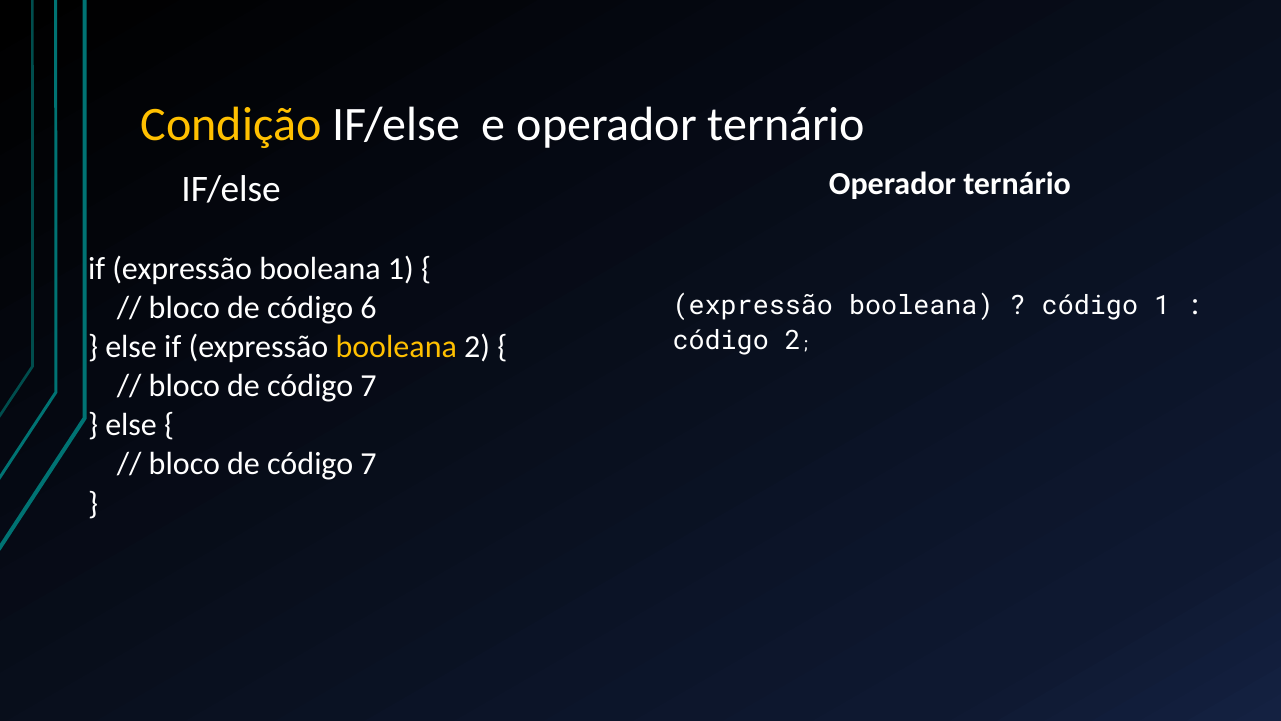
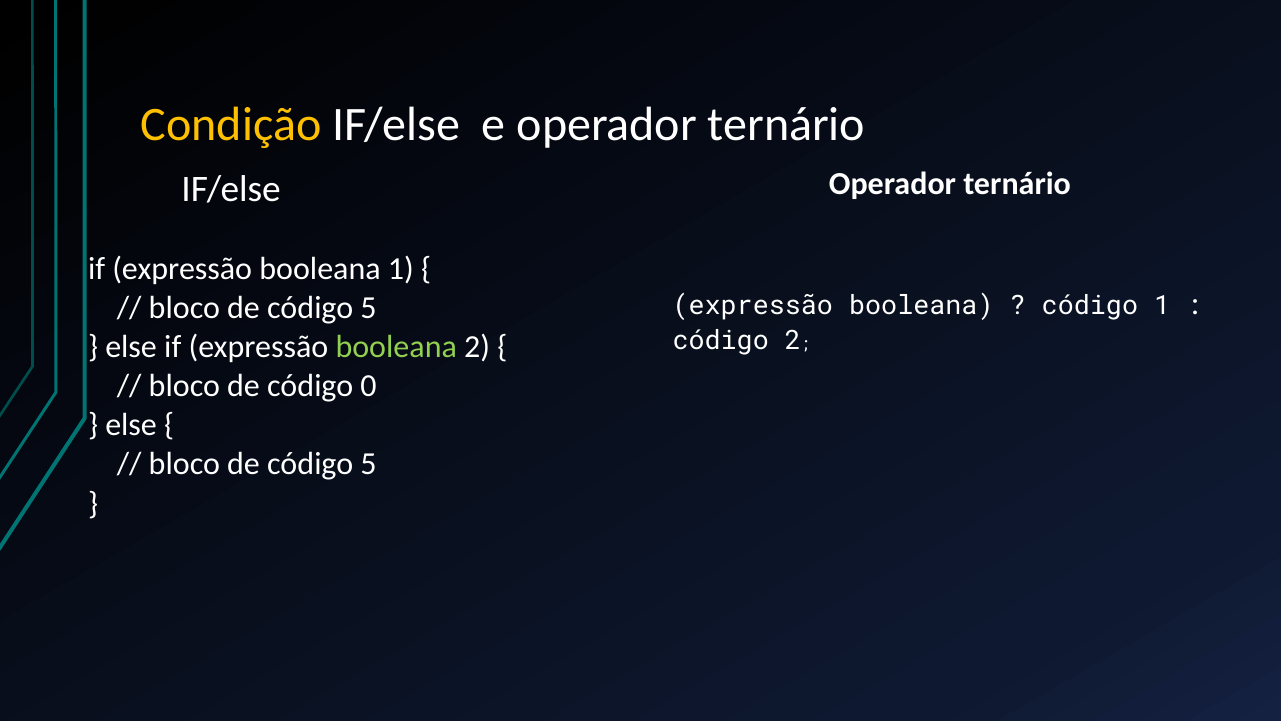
6 at (369, 308): 6 -> 5
booleana at (396, 347) colour: yellow -> light green
7 at (369, 386): 7 -> 0
7 at (369, 464): 7 -> 5
